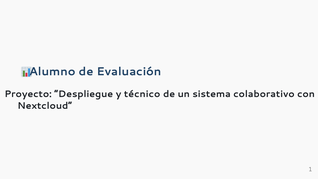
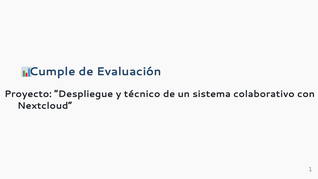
Alumno: Alumno -> Cumple
